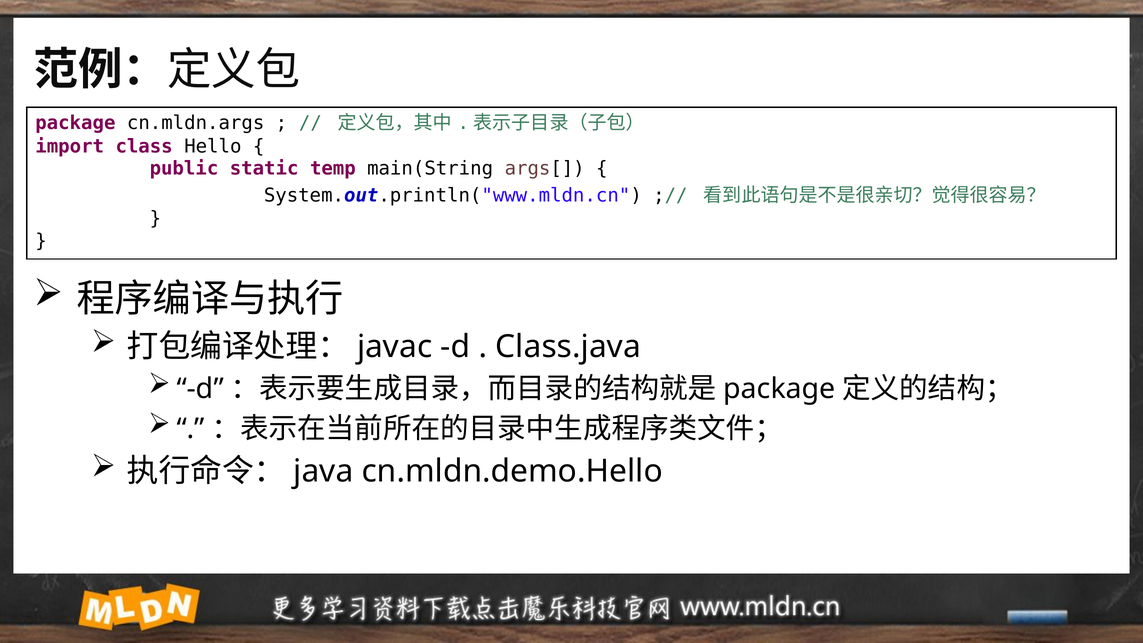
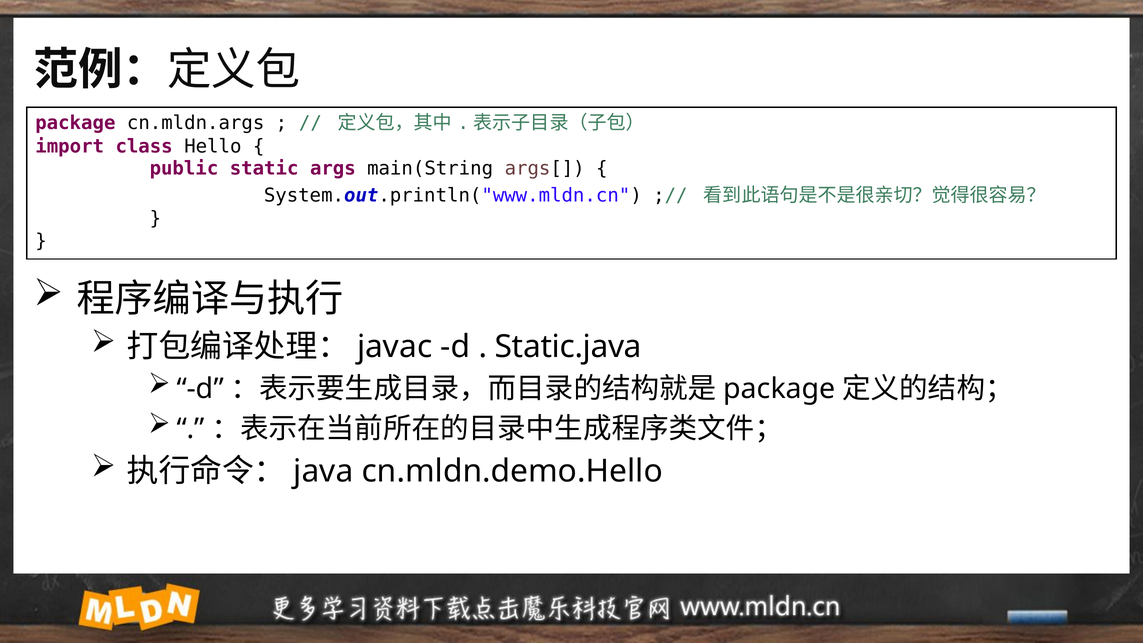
temp: temp -> args
Class.java: Class.java -> Static.java
